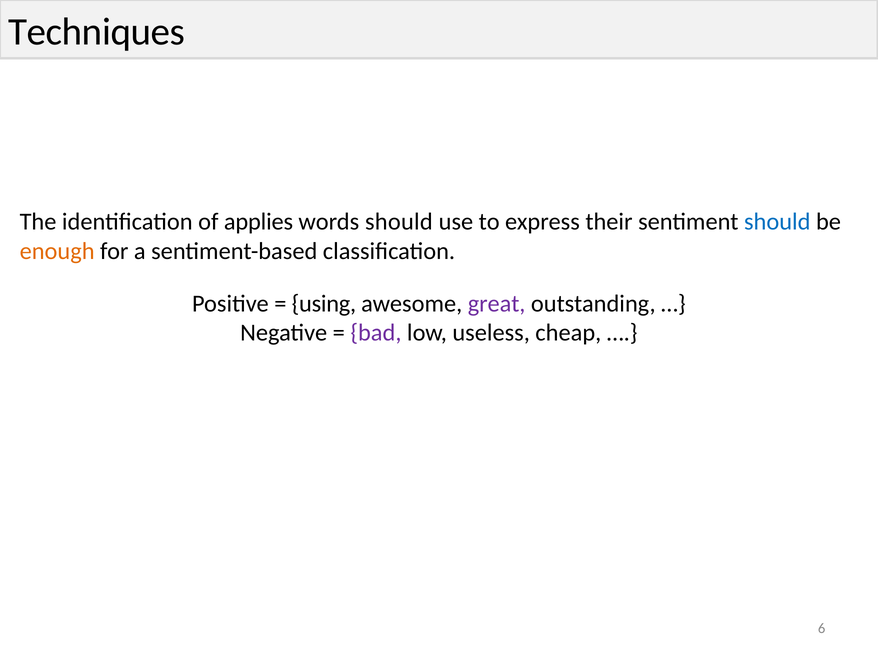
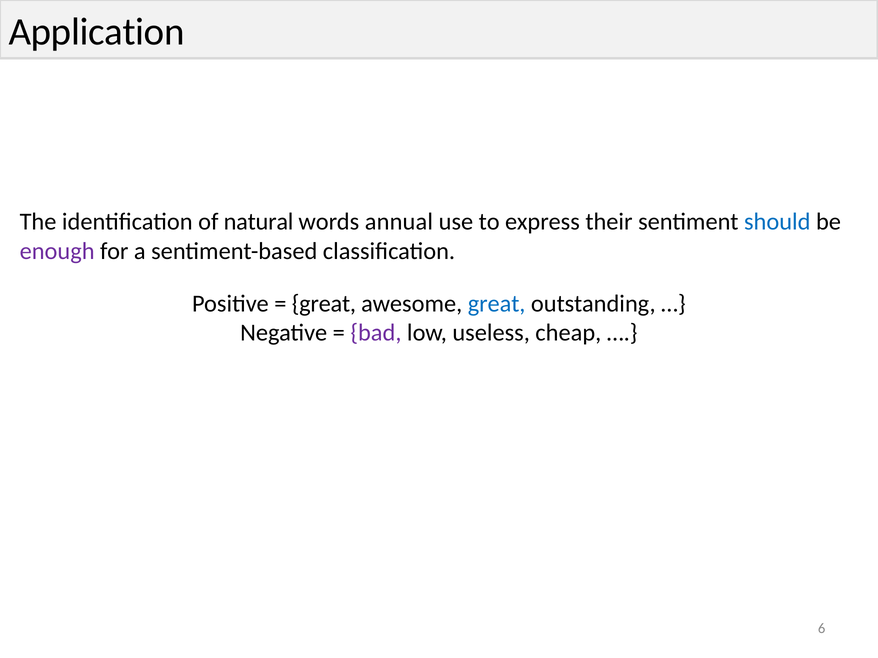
Techniques: Techniques -> Application
applies: applies -> natural
words should: should -> annual
enough colour: orange -> purple
using at (324, 304): using -> great
great at (497, 304) colour: purple -> blue
